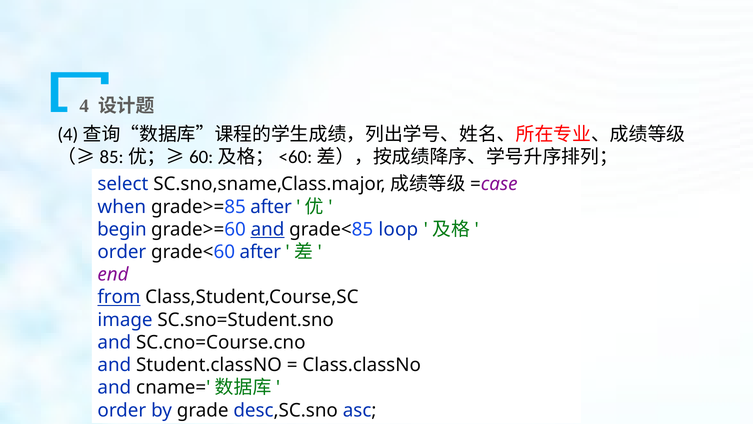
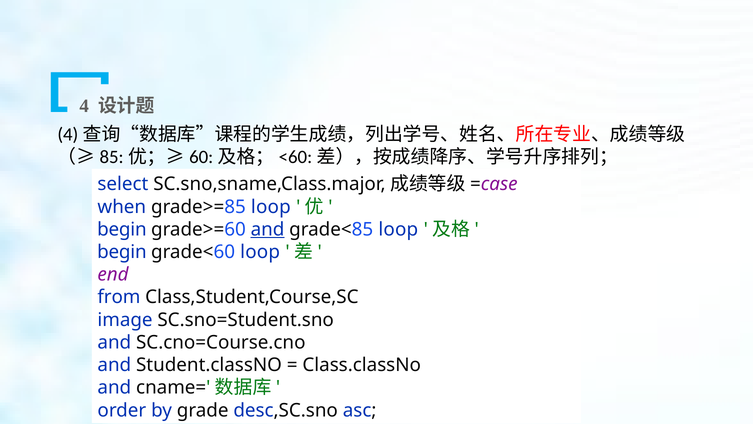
grade>=85 after: after -> loop
order at (122, 252): order -> begin
grade<60 after: after -> loop
from underline: present -> none
